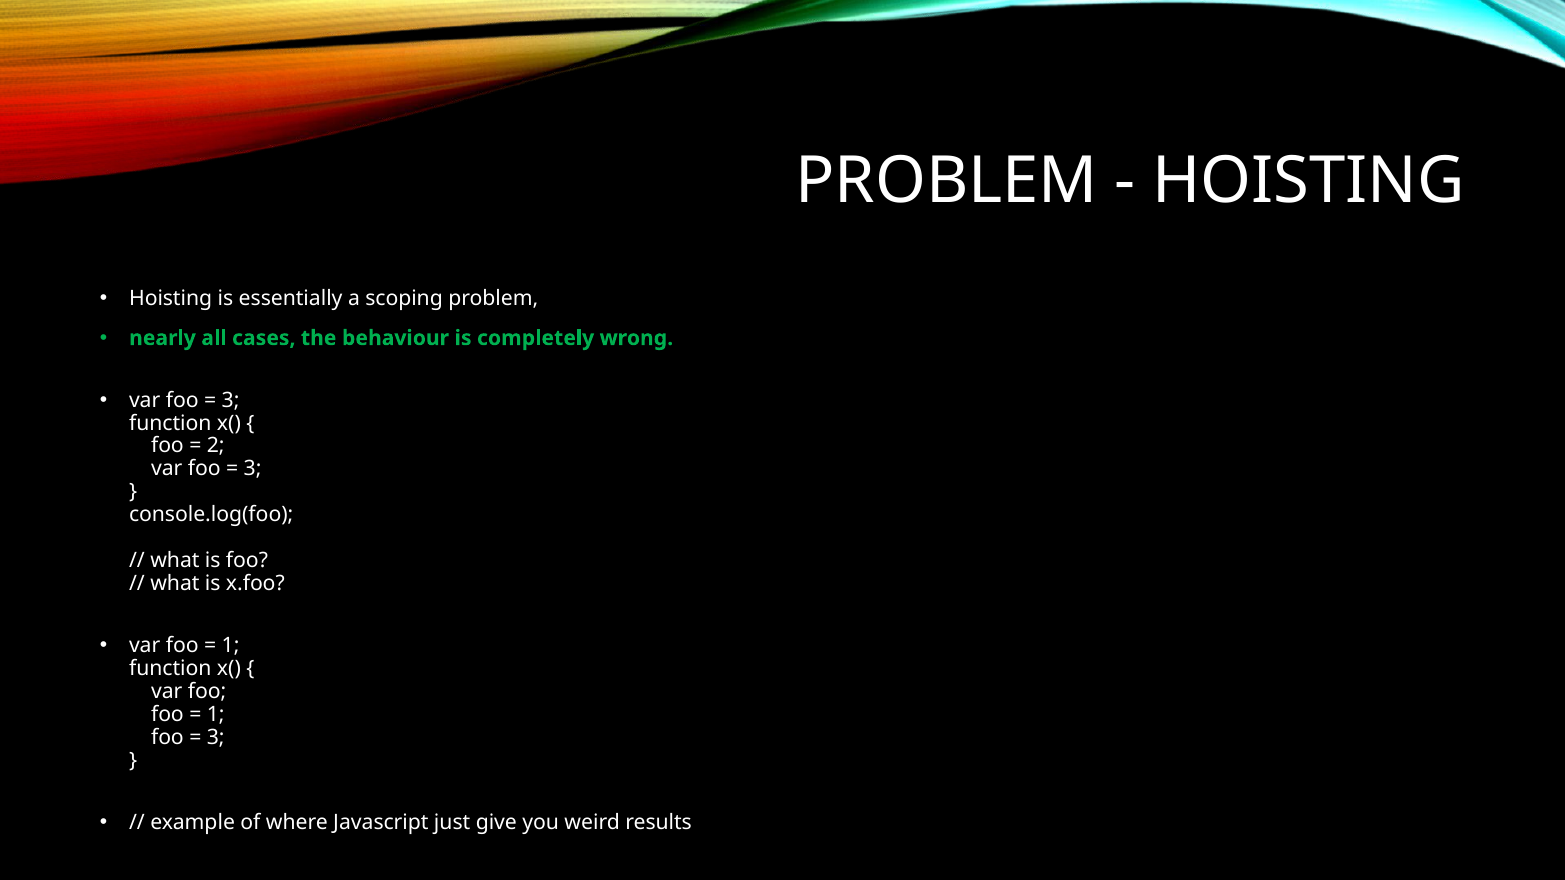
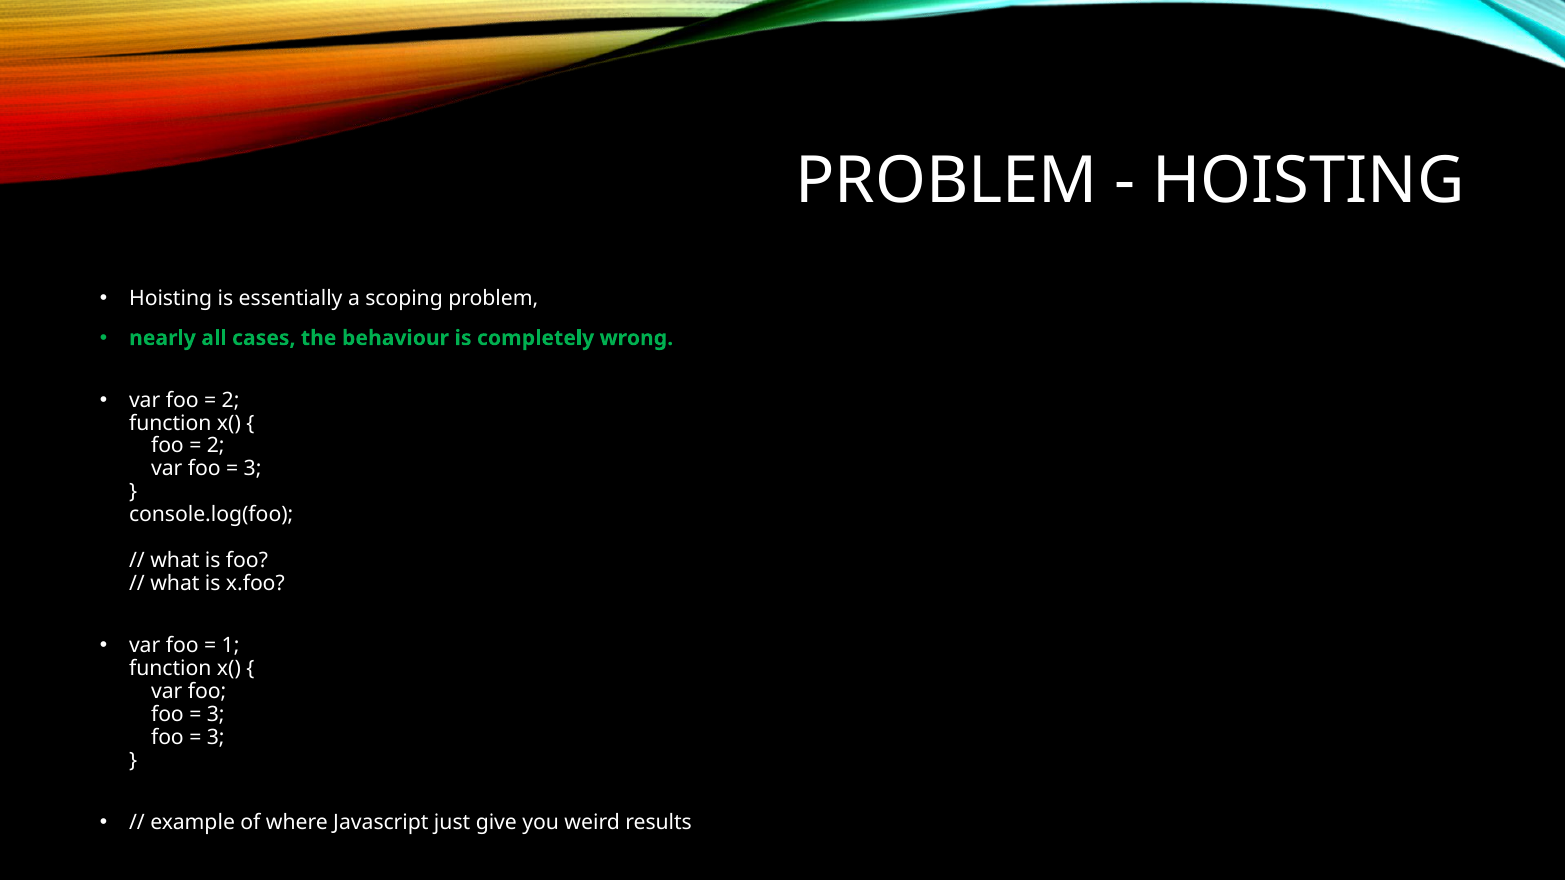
3 at (231, 400): 3 -> 2
1 at (216, 714): 1 -> 3
